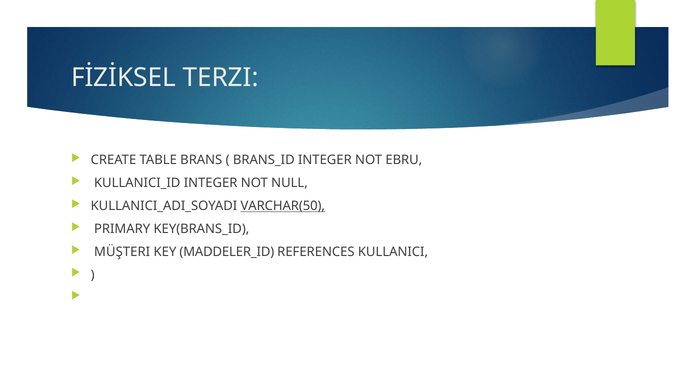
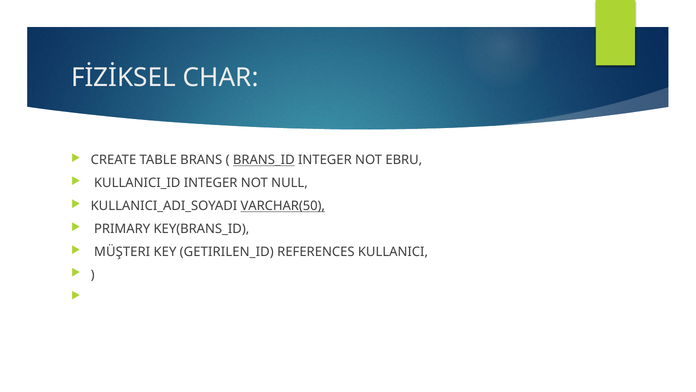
TERZI: TERZI -> CHAR
BRANS_ID underline: none -> present
MADDELER_ID: MADDELER_ID -> GETIRILEN_ID
